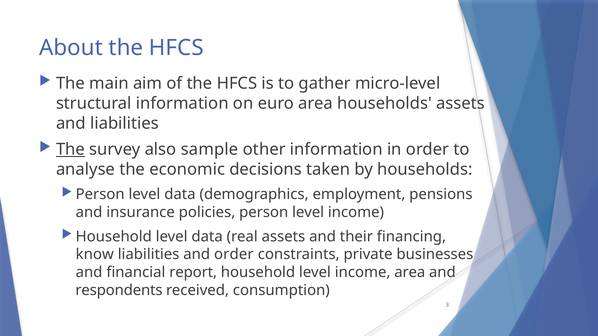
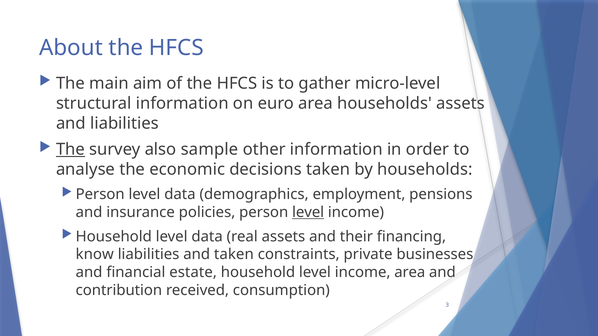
level at (308, 213) underline: none -> present
and order: order -> taken
report: report -> estate
respondents: respondents -> contribution
